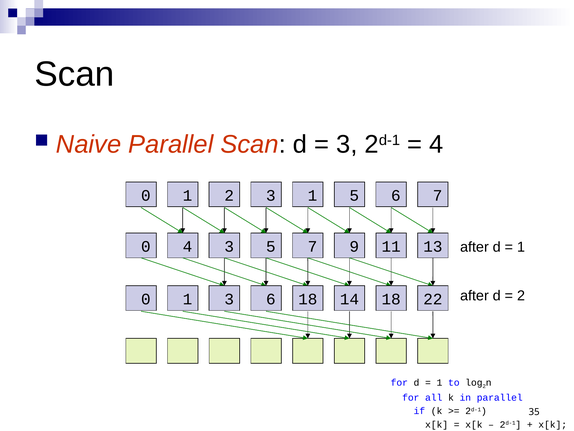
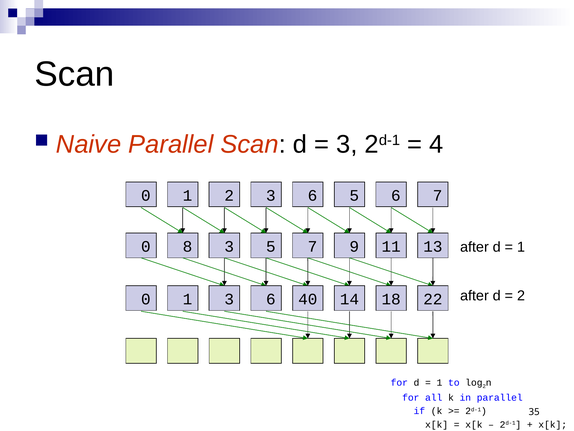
2 3 1: 1 -> 6
0 4: 4 -> 8
6 18: 18 -> 40
